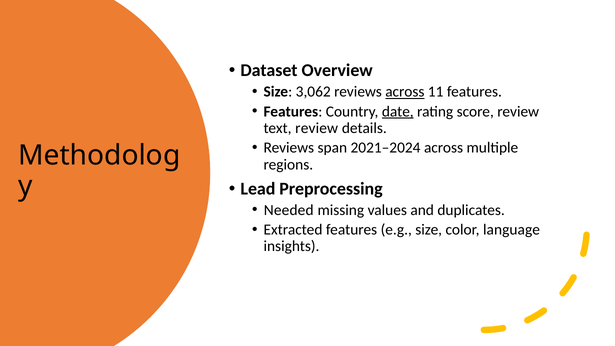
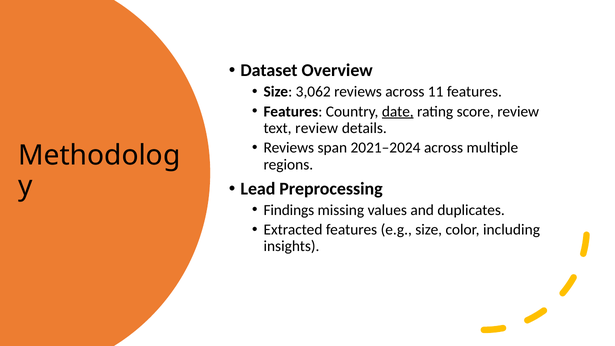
across at (405, 92) underline: present -> none
Needed: Needed -> Findings
language: language -> including
